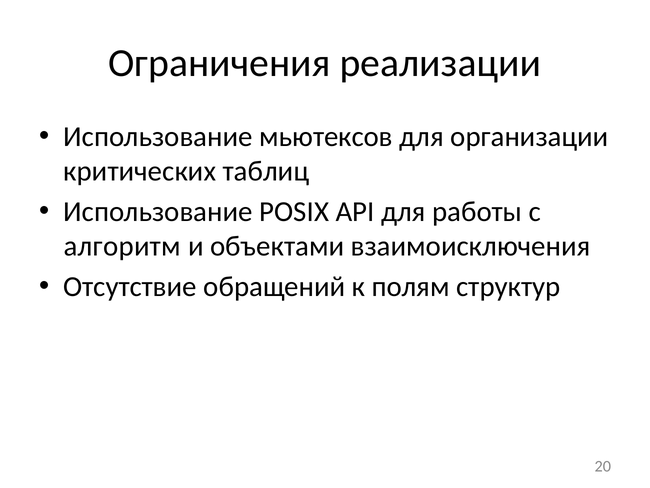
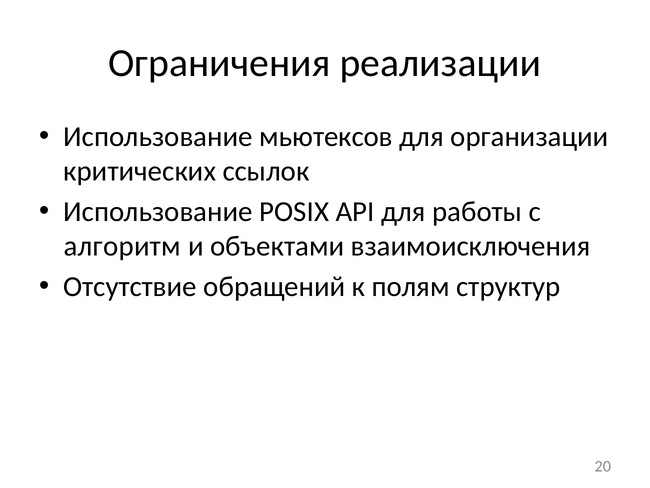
таблиц: таблиц -> ссылок
